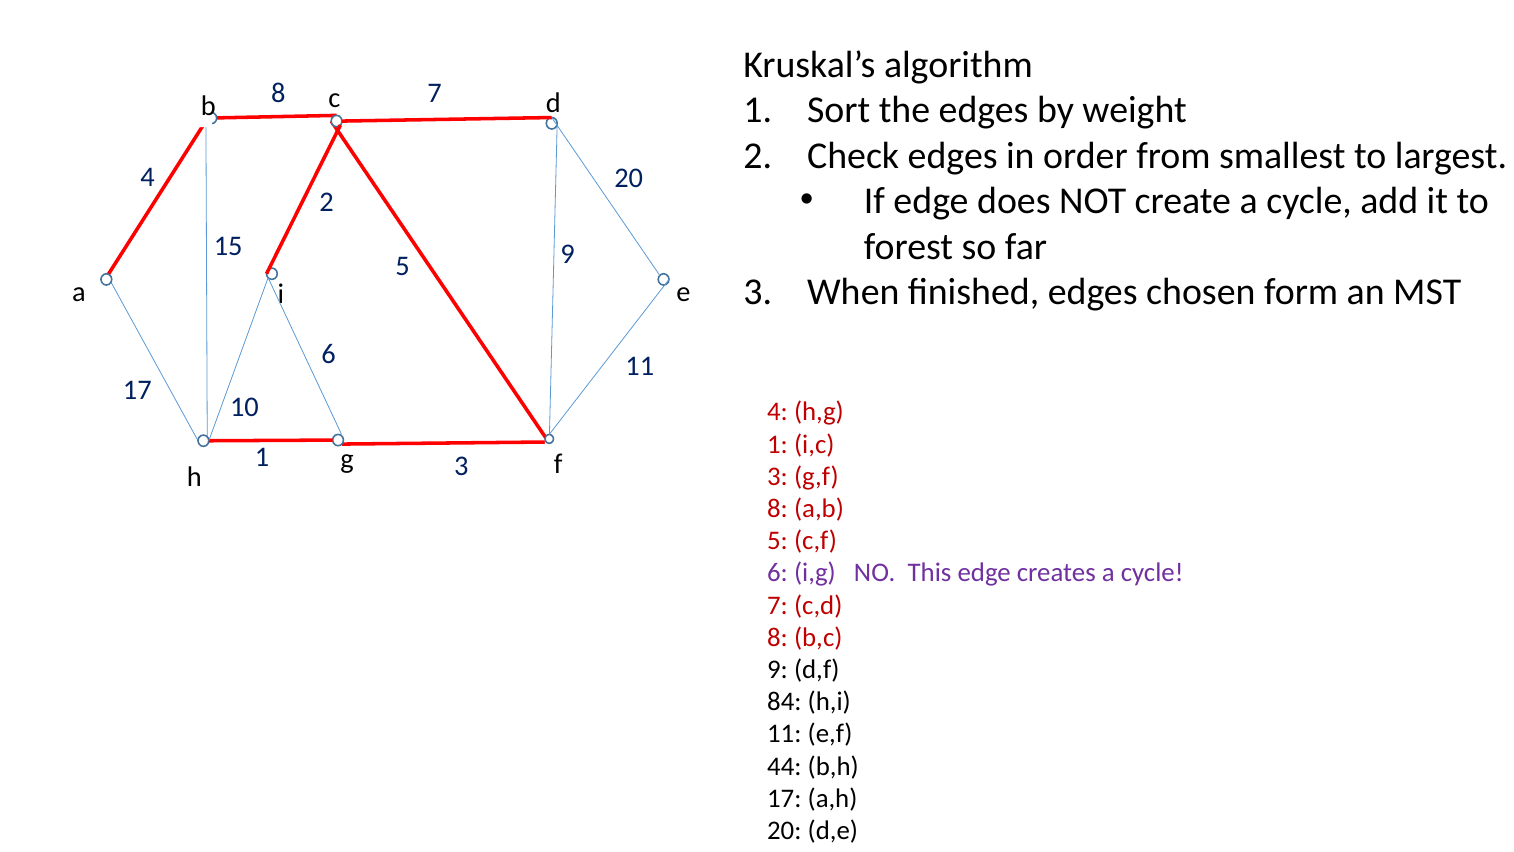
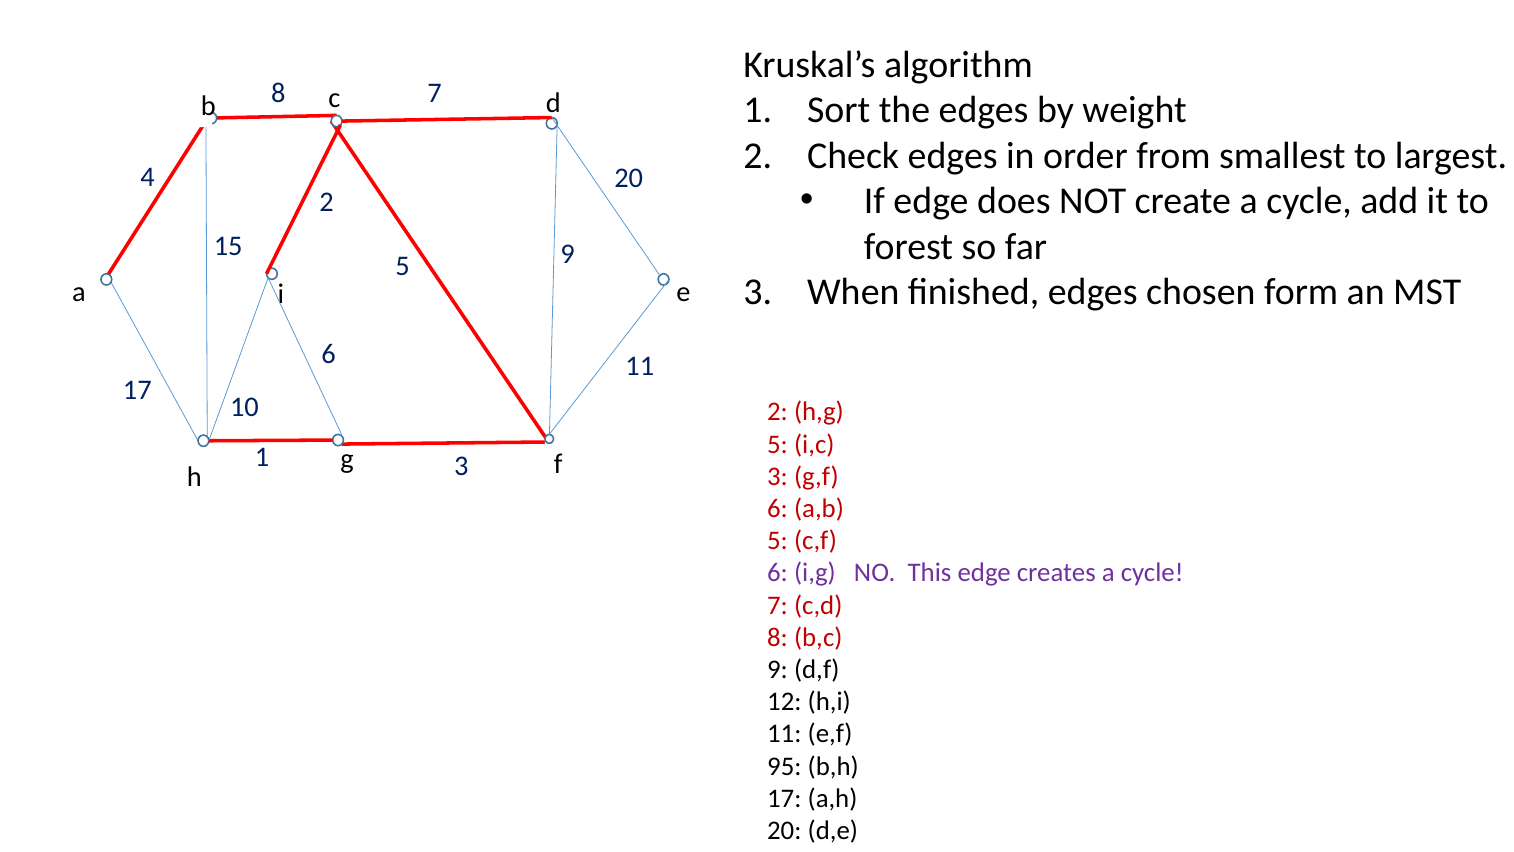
4 at (778, 412): 4 -> 2
1 at (778, 444): 1 -> 5
8 at (778, 508): 8 -> 6
84: 84 -> 12
44: 44 -> 95
